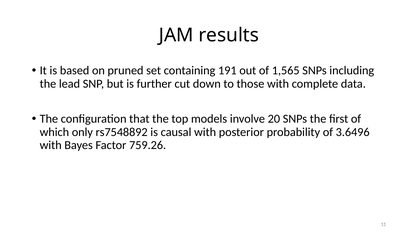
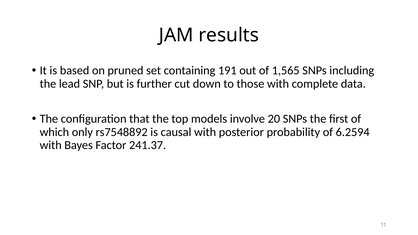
3.6496: 3.6496 -> 6.2594
759.26: 759.26 -> 241.37
